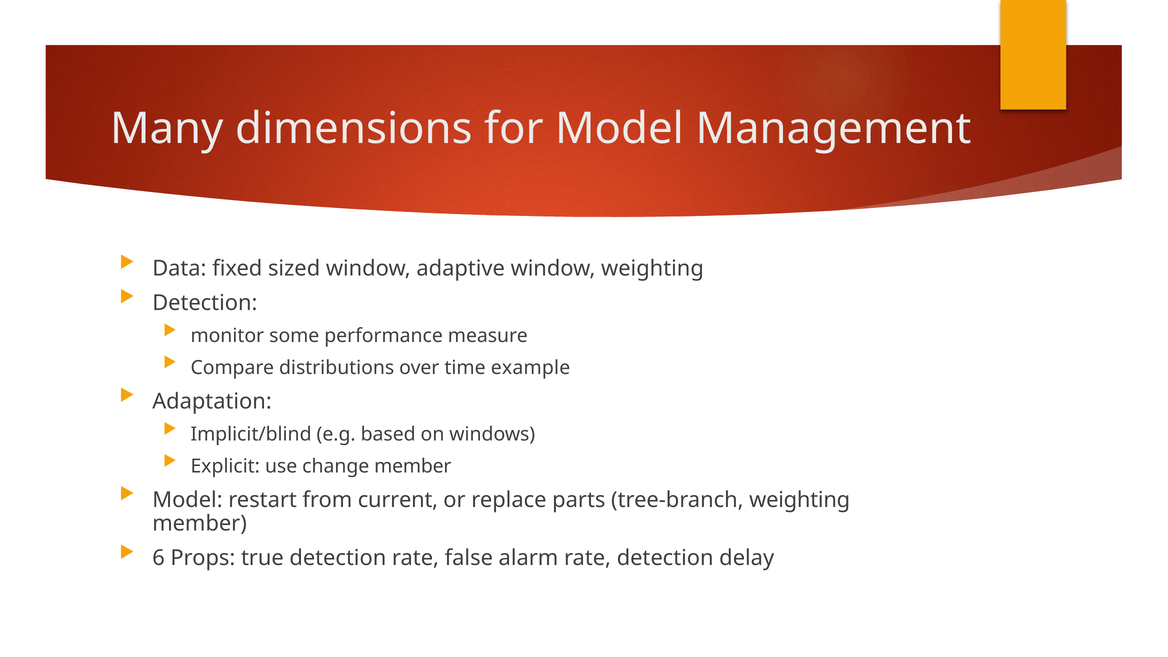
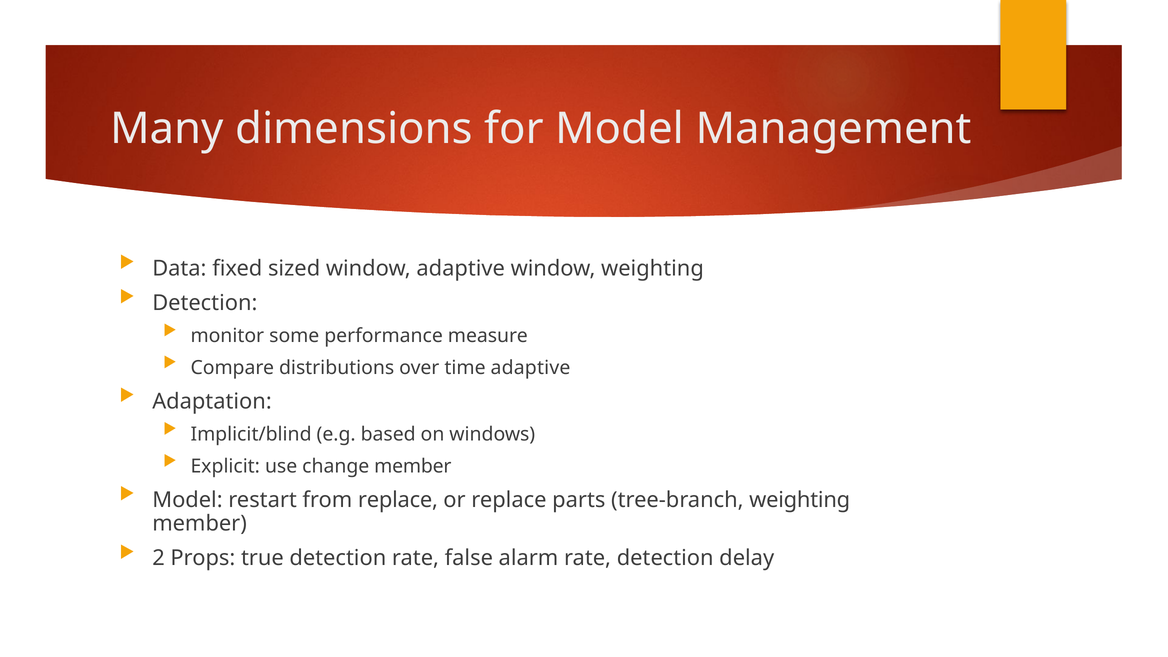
time example: example -> adaptive
from current: current -> replace
6: 6 -> 2
